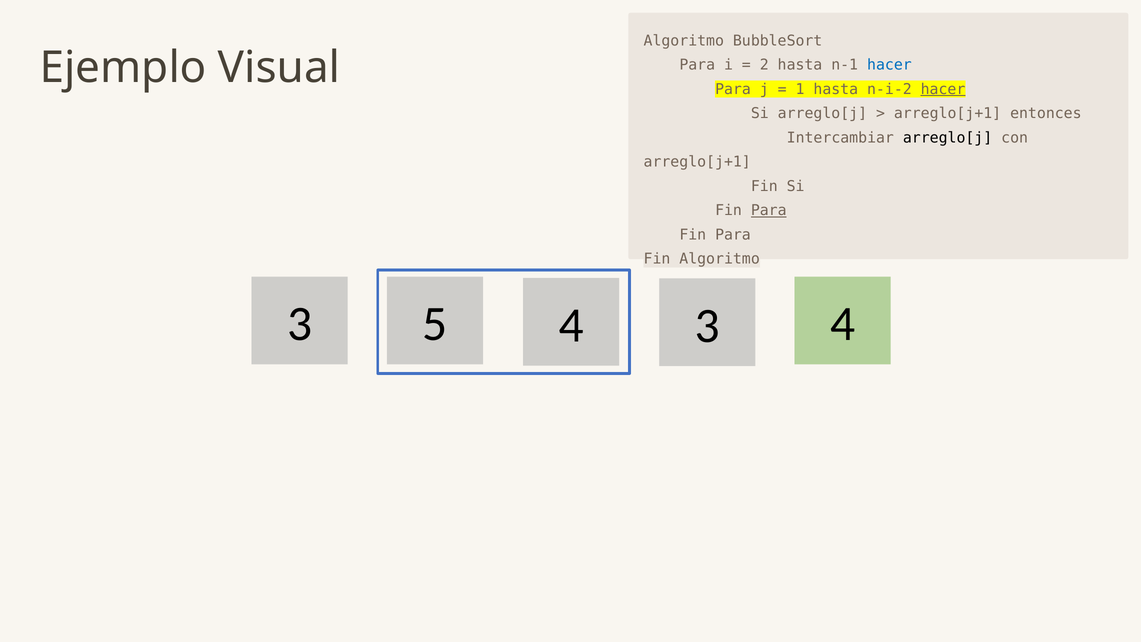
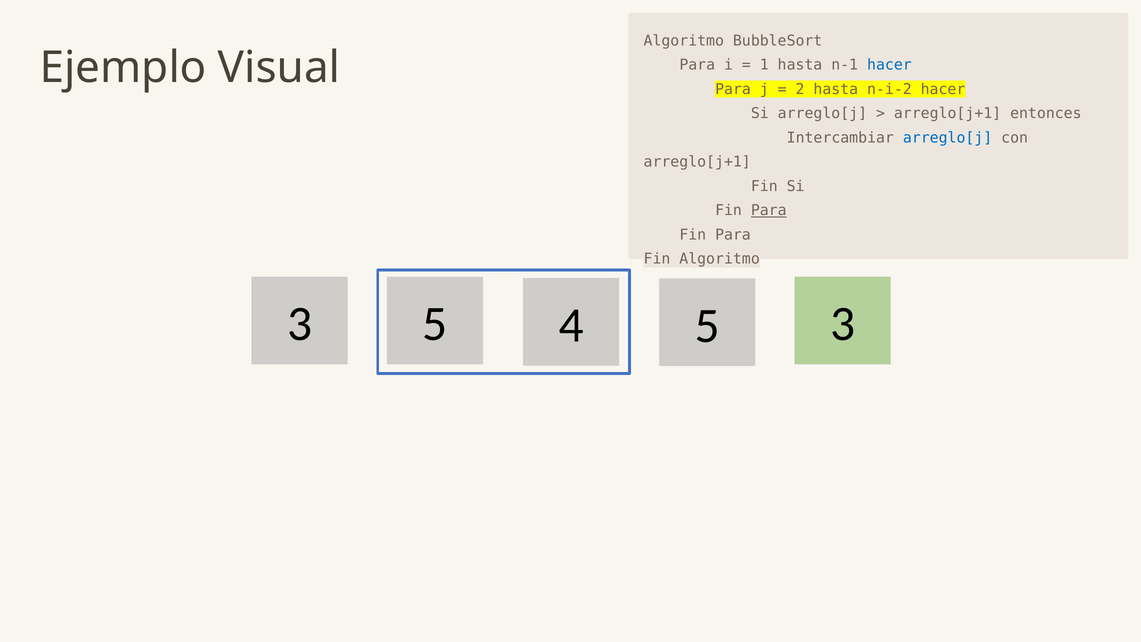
2: 2 -> 1
1: 1 -> 2
hacer at (943, 89) underline: present -> none
arreglo[j at (948, 138) colour: black -> blue
3 4: 4 -> 3
4 3: 3 -> 5
